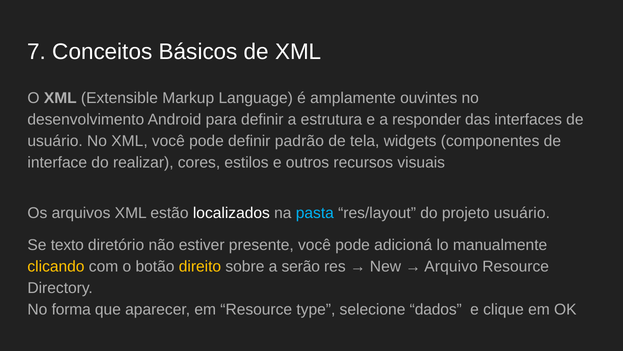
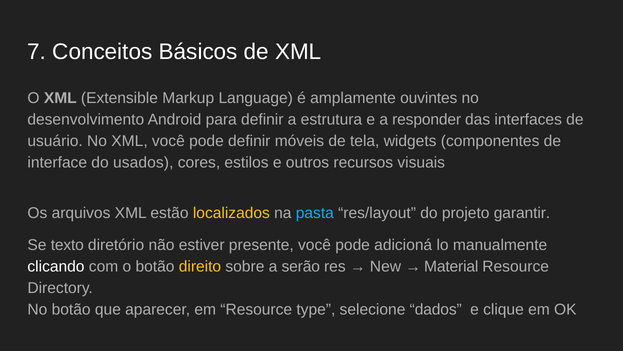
padrão: padrão -> móveis
realizar: realizar -> usados
localizados colour: white -> yellow
projeto usuário: usuário -> garantir
clicando colour: yellow -> white
Arquivo: Arquivo -> Material
No forma: forma -> botão
